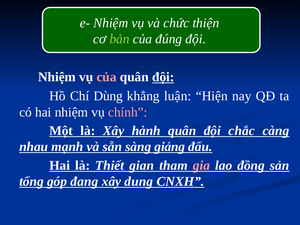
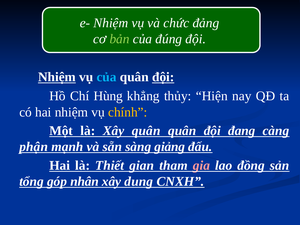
thiện: thiện -> đảng
Nhiệm at (57, 77) underline: none -> present
của at (107, 77) colour: pink -> light blue
Dùng: Dùng -> Hùng
luận: luận -> thủy
chính colour: pink -> yellow
Xây hành: hành -> quân
chắc: chắc -> đang
nhau: nhau -> phận
đang: đang -> nhân
